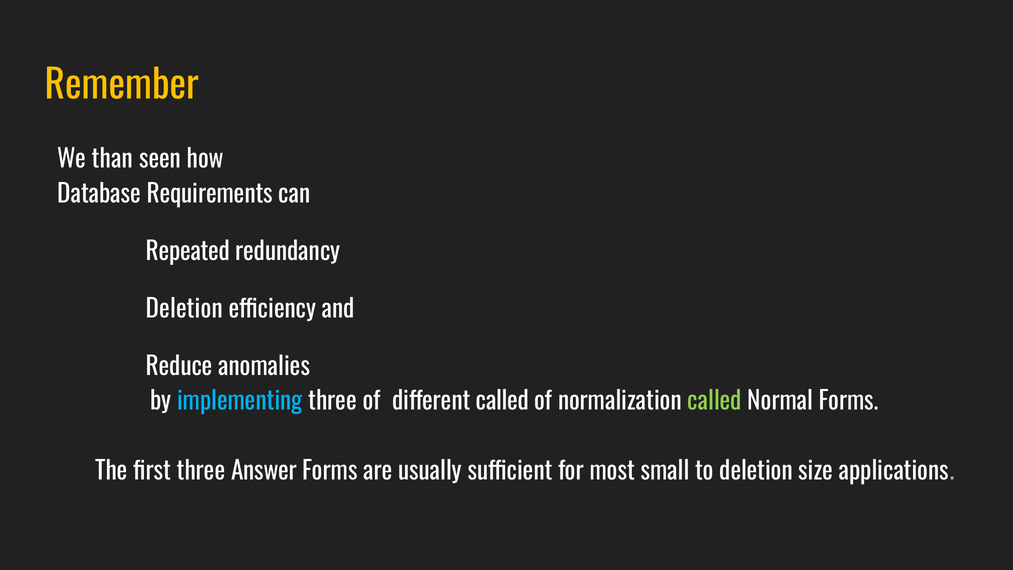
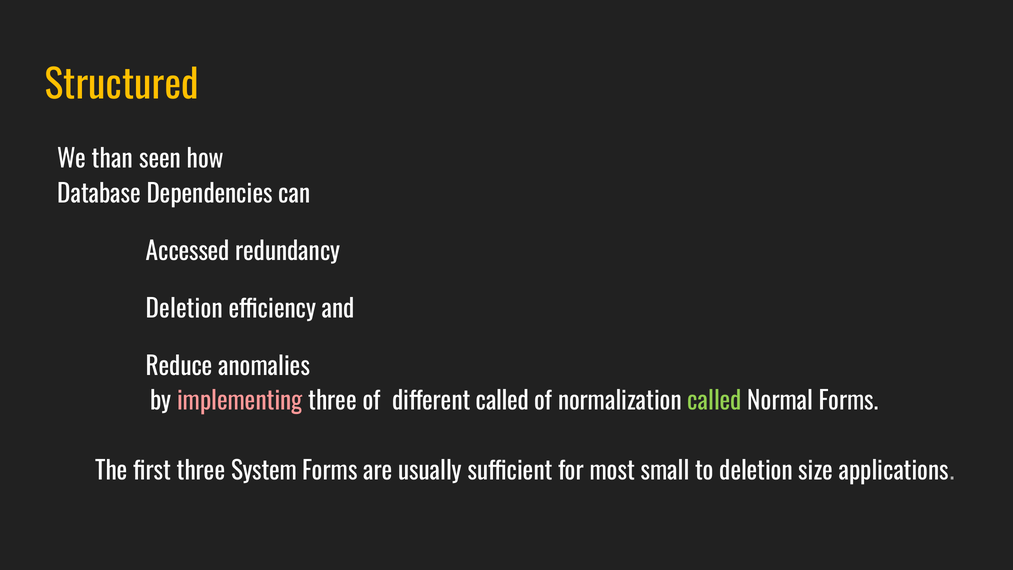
Remember: Remember -> Structured
Requirements: Requirements -> Dependencies
Repeated: Repeated -> Accessed
implementing colour: light blue -> pink
Answer: Answer -> System
